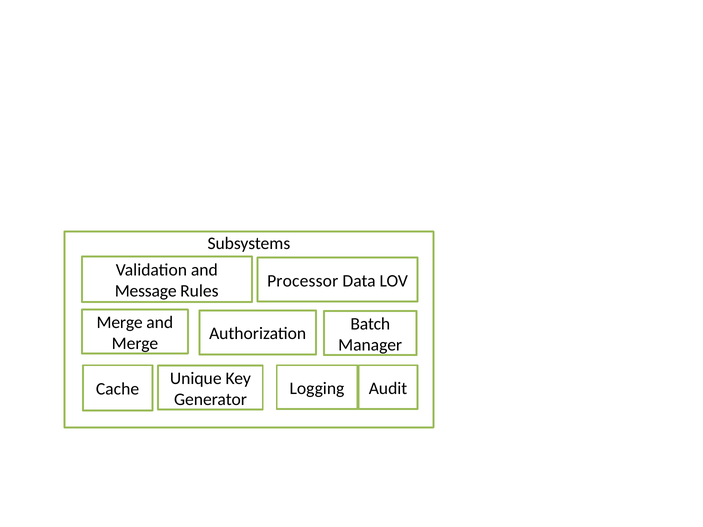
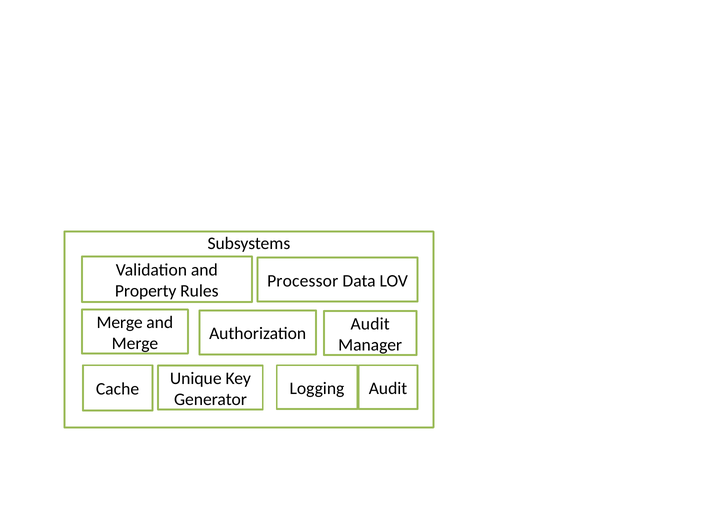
Message: Message -> Property
Batch at (370, 324): Batch -> Audit
